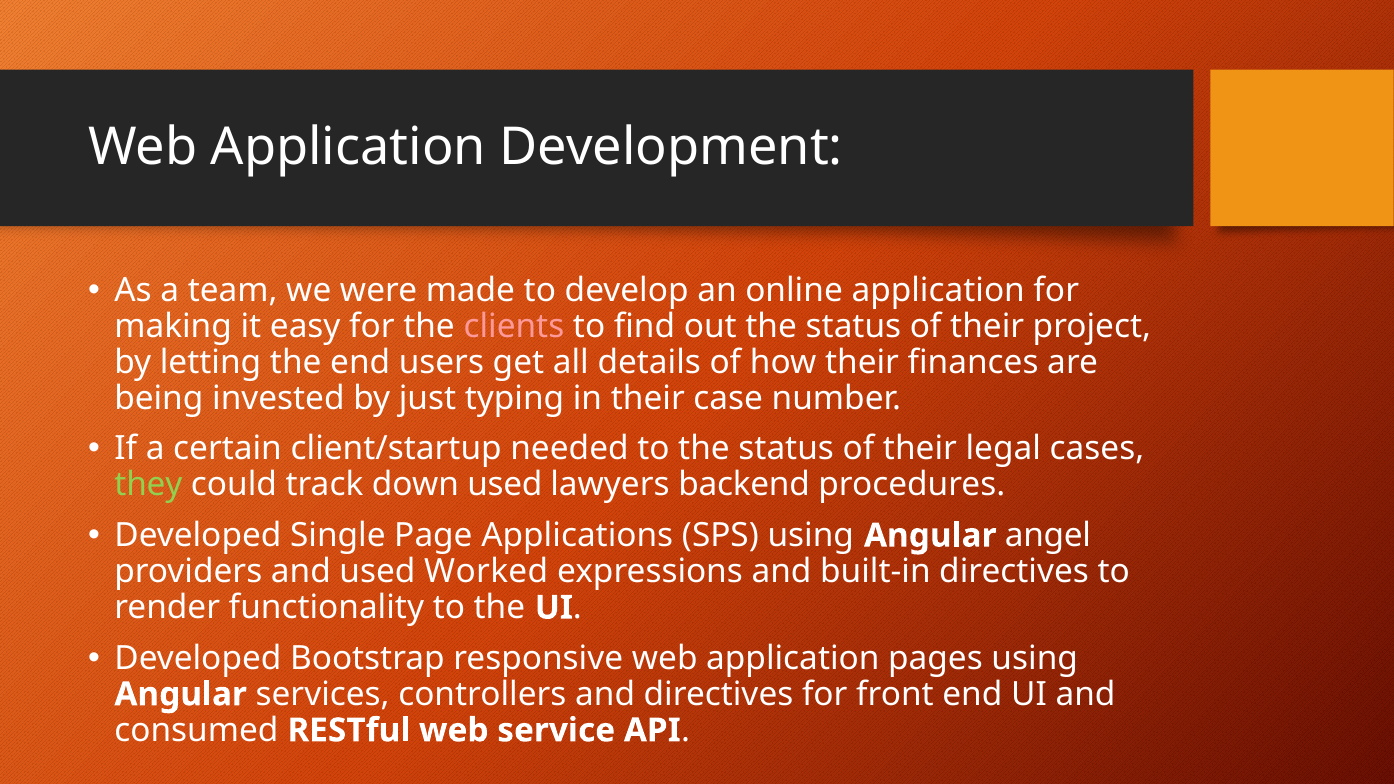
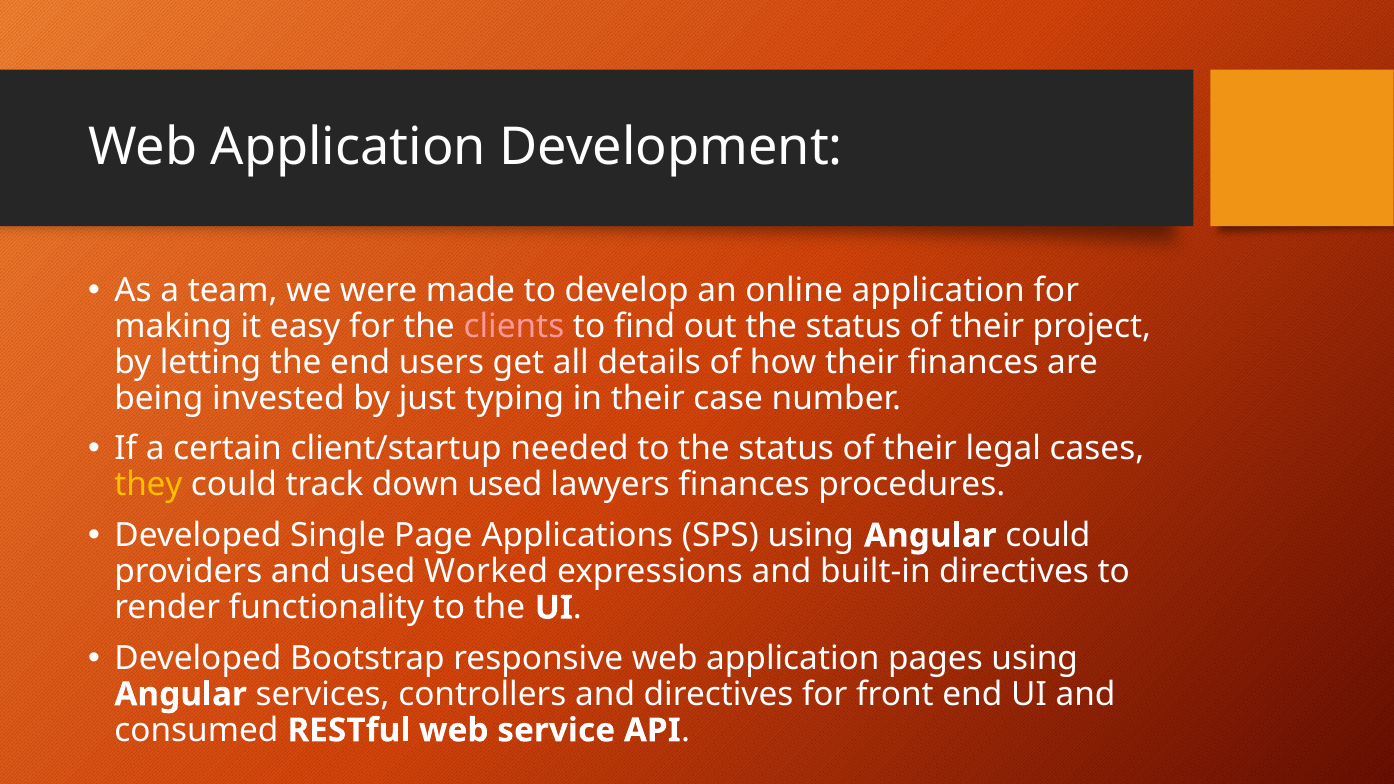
they colour: light green -> yellow
lawyers backend: backend -> finances
Angular angel: angel -> could
